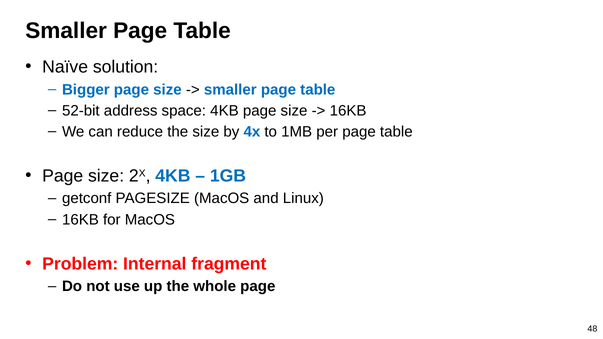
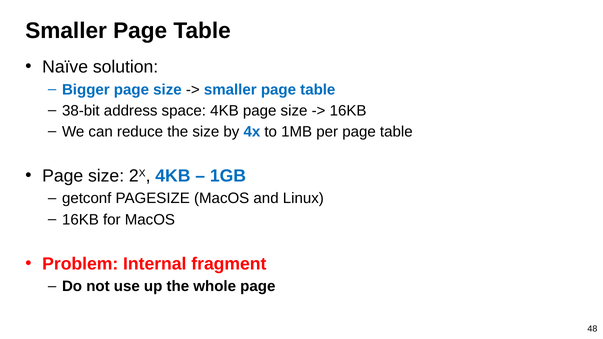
52-bit: 52-bit -> 38-bit
